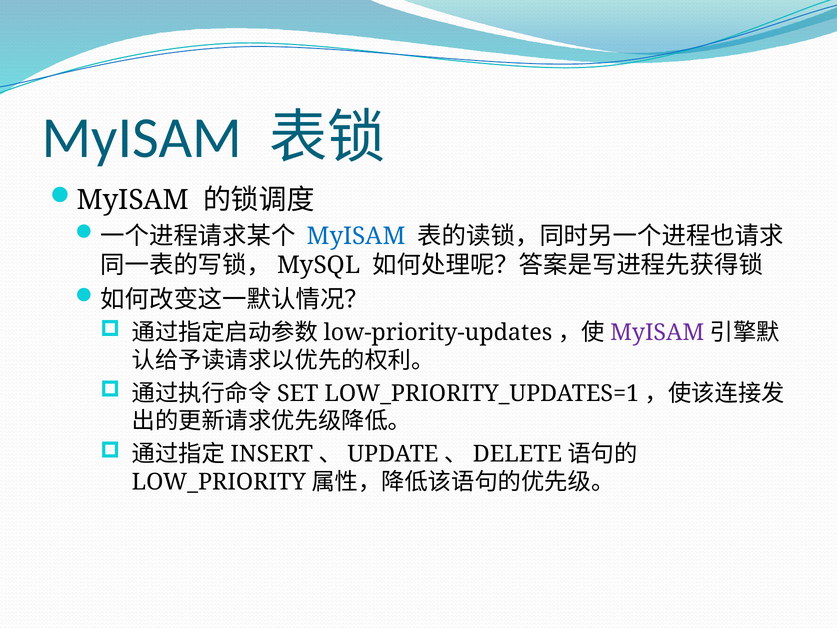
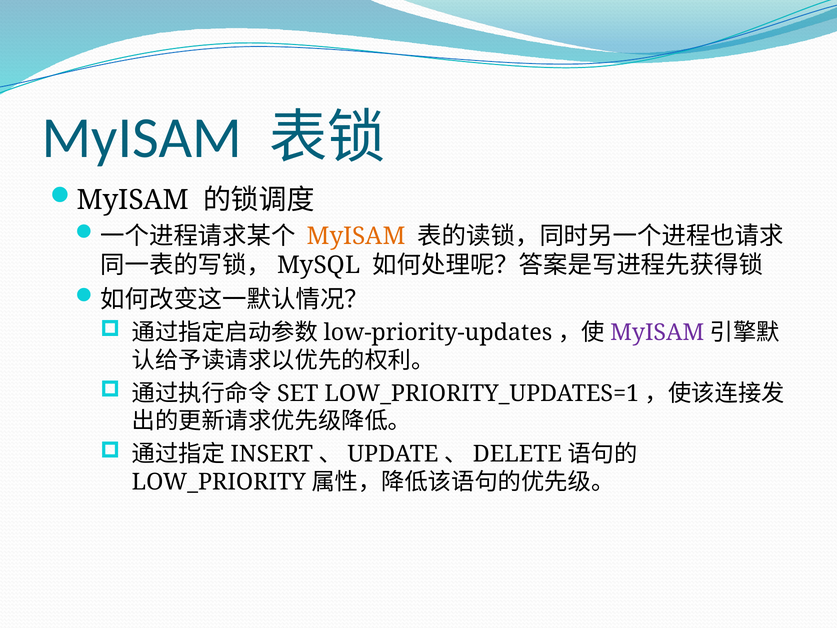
MyISAM at (356, 236) colour: blue -> orange
